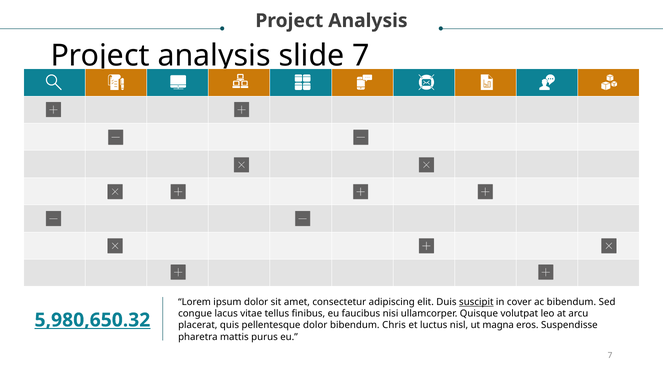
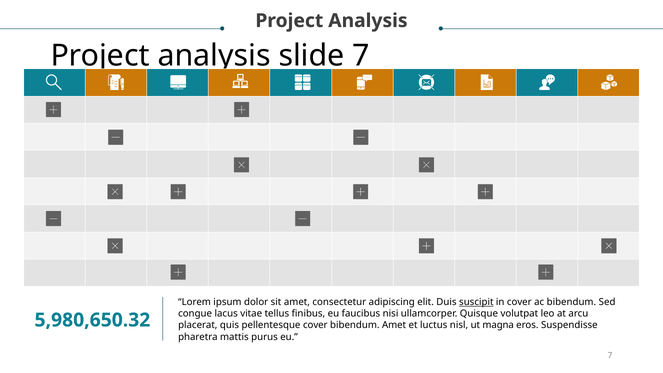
5,980,650.32 underline: present -> none
pellentesque dolor: dolor -> cover
bibendum Chris: Chris -> Amet
